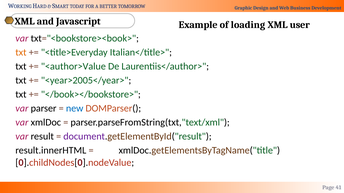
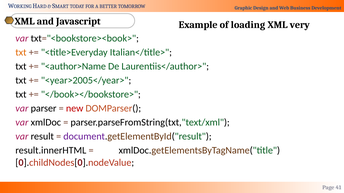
user: user -> very
<author>Value: <author>Value -> <author>Name
new colour: blue -> red
